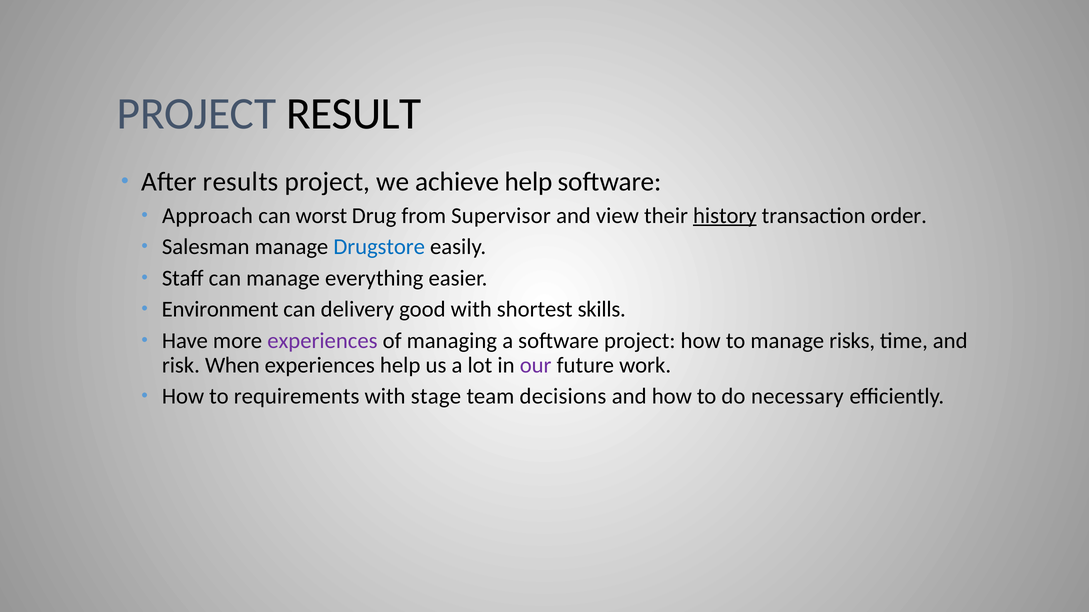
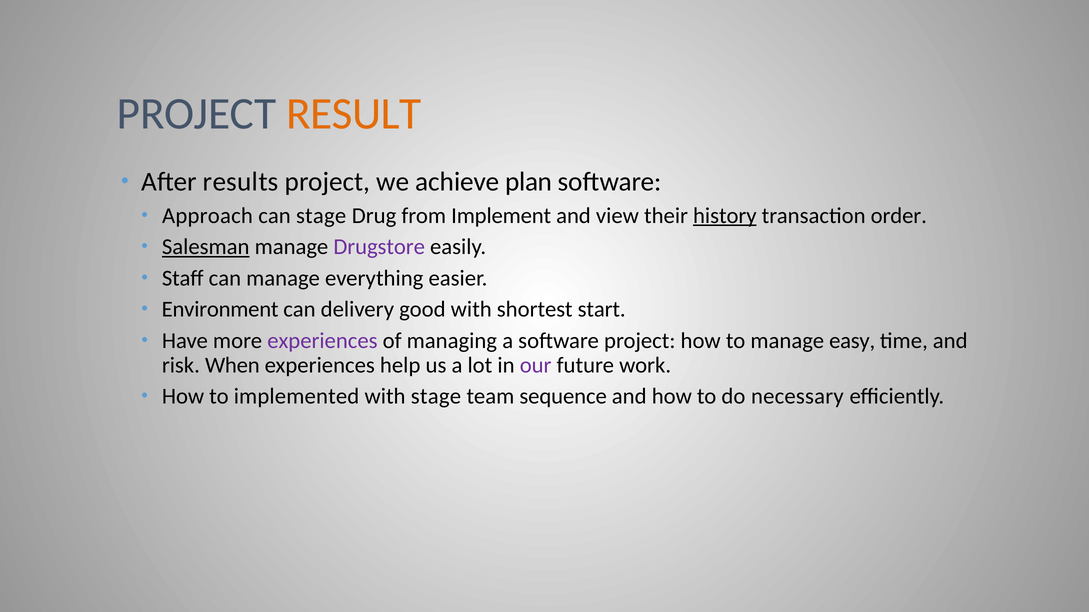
RESULT colour: black -> orange
achieve help: help -> plan
can worst: worst -> stage
Supervisor: Supervisor -> Implement
Salesman underline: none -> present
Drugstore colour: blue -> purple
skills: skills -> start
risks: risks -> easy
requirements: requirements -> implemented
decisions: decisions -> sequence
